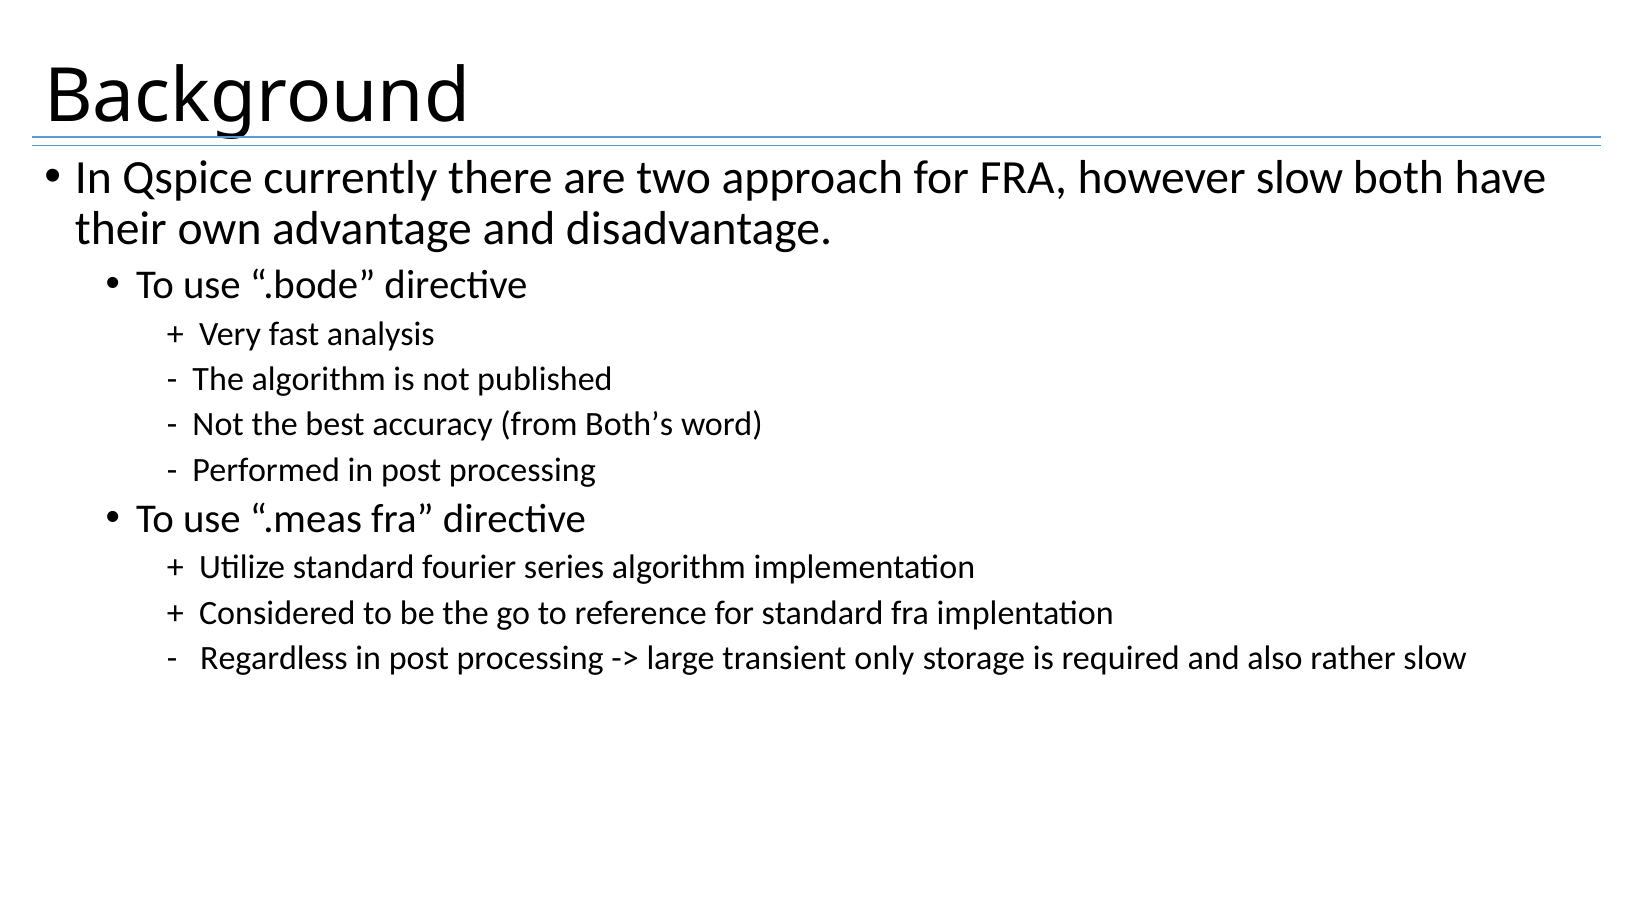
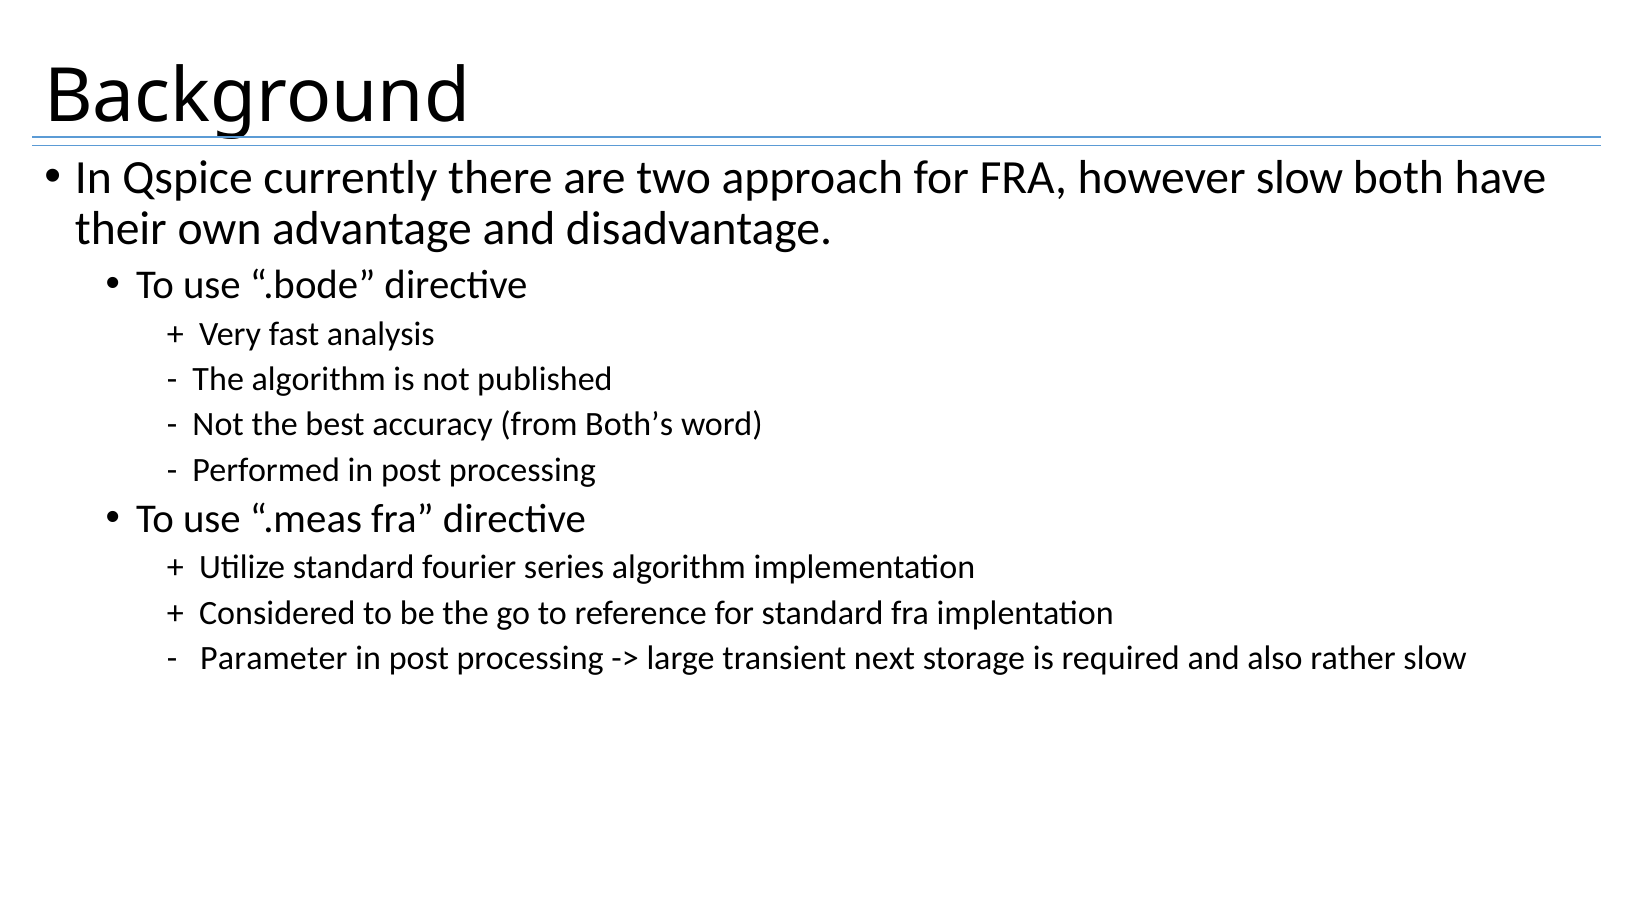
Regardless: Regardless -> Parameter
only: only -> next
